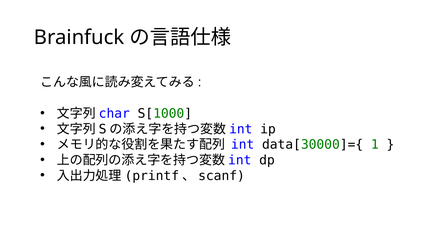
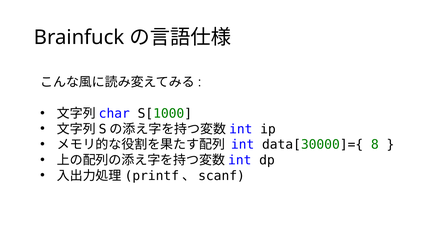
1: 1 -> 8
